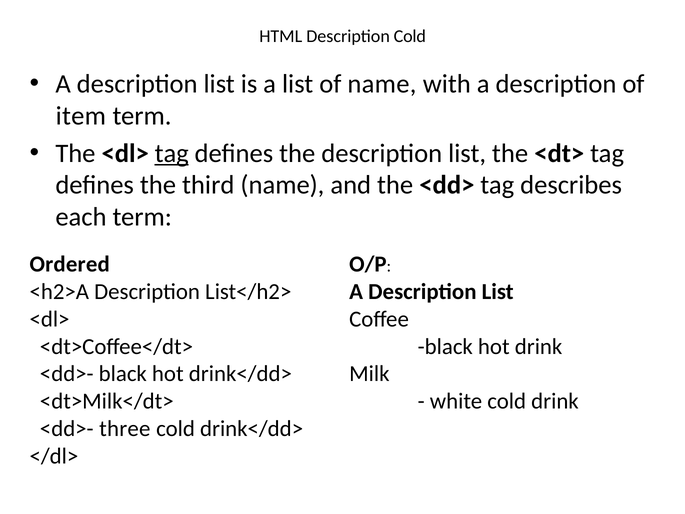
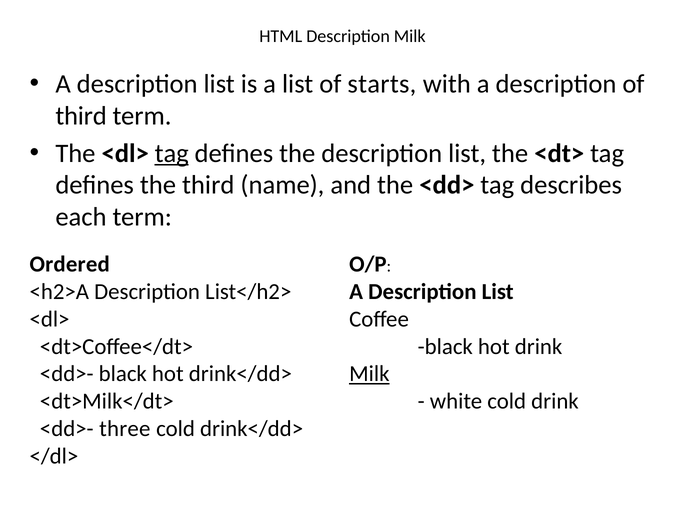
Description Cold: Cold -> Milk
of name: name -> starts
item at (81, 116): item -> third
Milk at (369, 374) underline: none -> present
